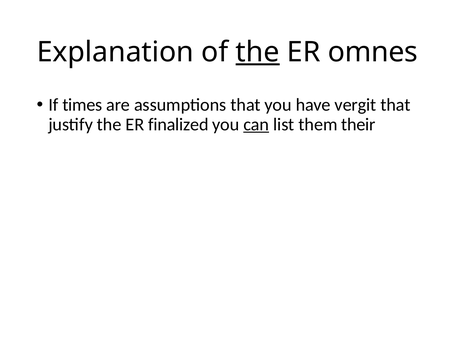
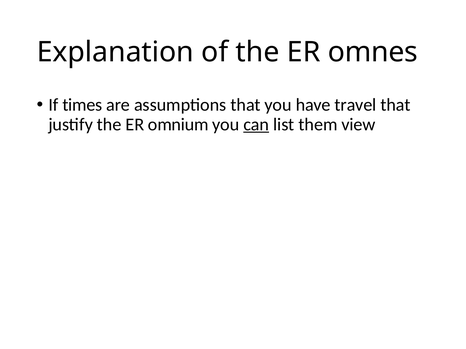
the at (258, 52) underline: present -> none
vergit: vergit -> travel
finalized: finalized -> omnium
their: their -> view
